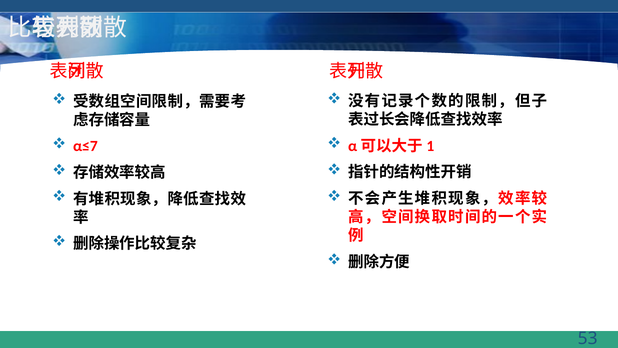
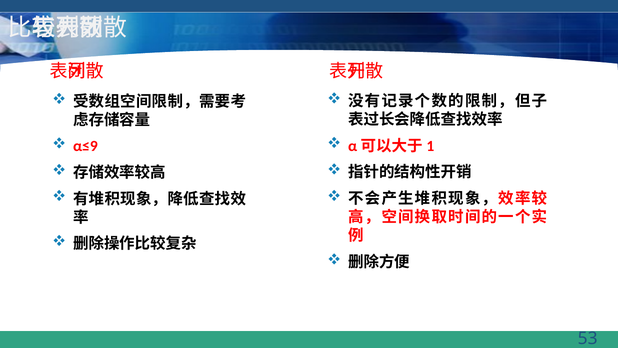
α≤7: α≤7 -> α≤9
